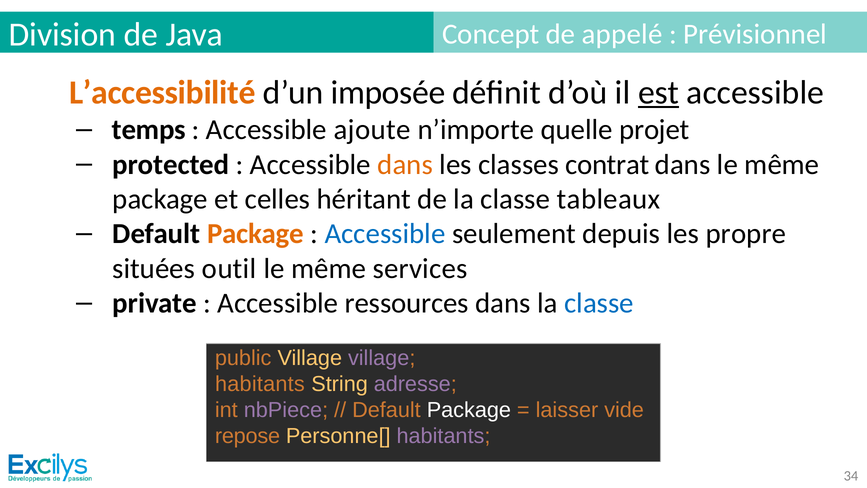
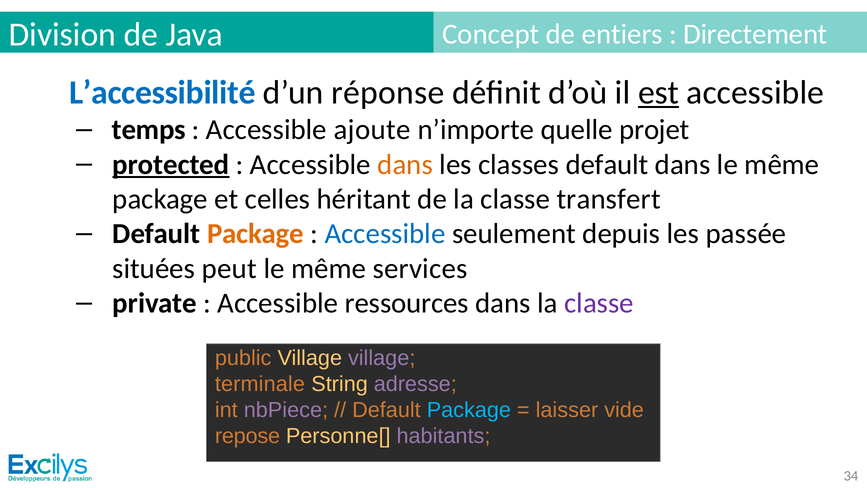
appelé: appelé -> entiers
Prévisionnel: Prévisionnel -> Directement
L’accessibilité colour: orange -> blue
imposée: imposée -> réponse
protected underline: none -> present
classes contrat: contrat -> default
tableaux: tableaux -> transfert
propre: propre -> passée
outil: outil -> peut
classe at (599, 303) colour: blue -> purple
habitants at (260, 384): habitants -> terminale
Package at (469, 410) colour: white -> light blue
